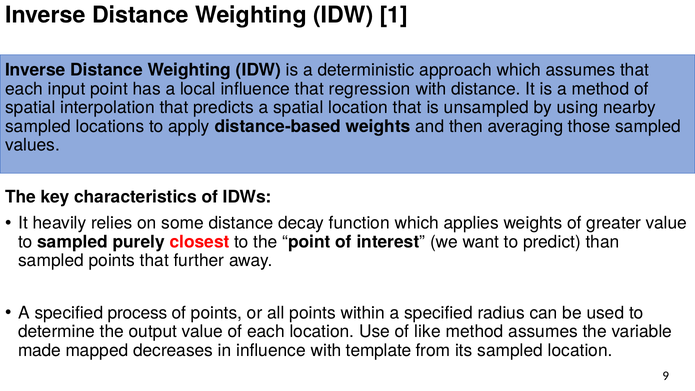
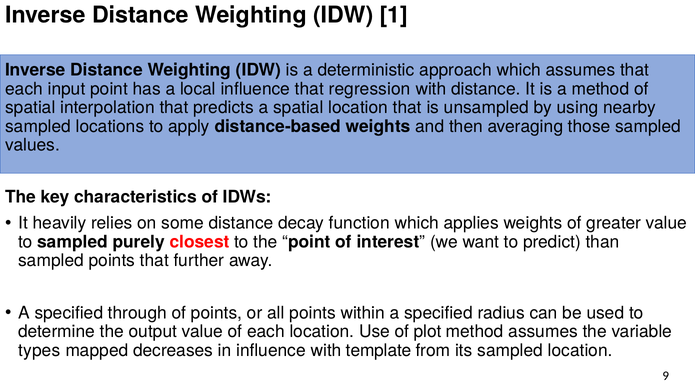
process: process -> through
like: like -> plot
made: made -> types
